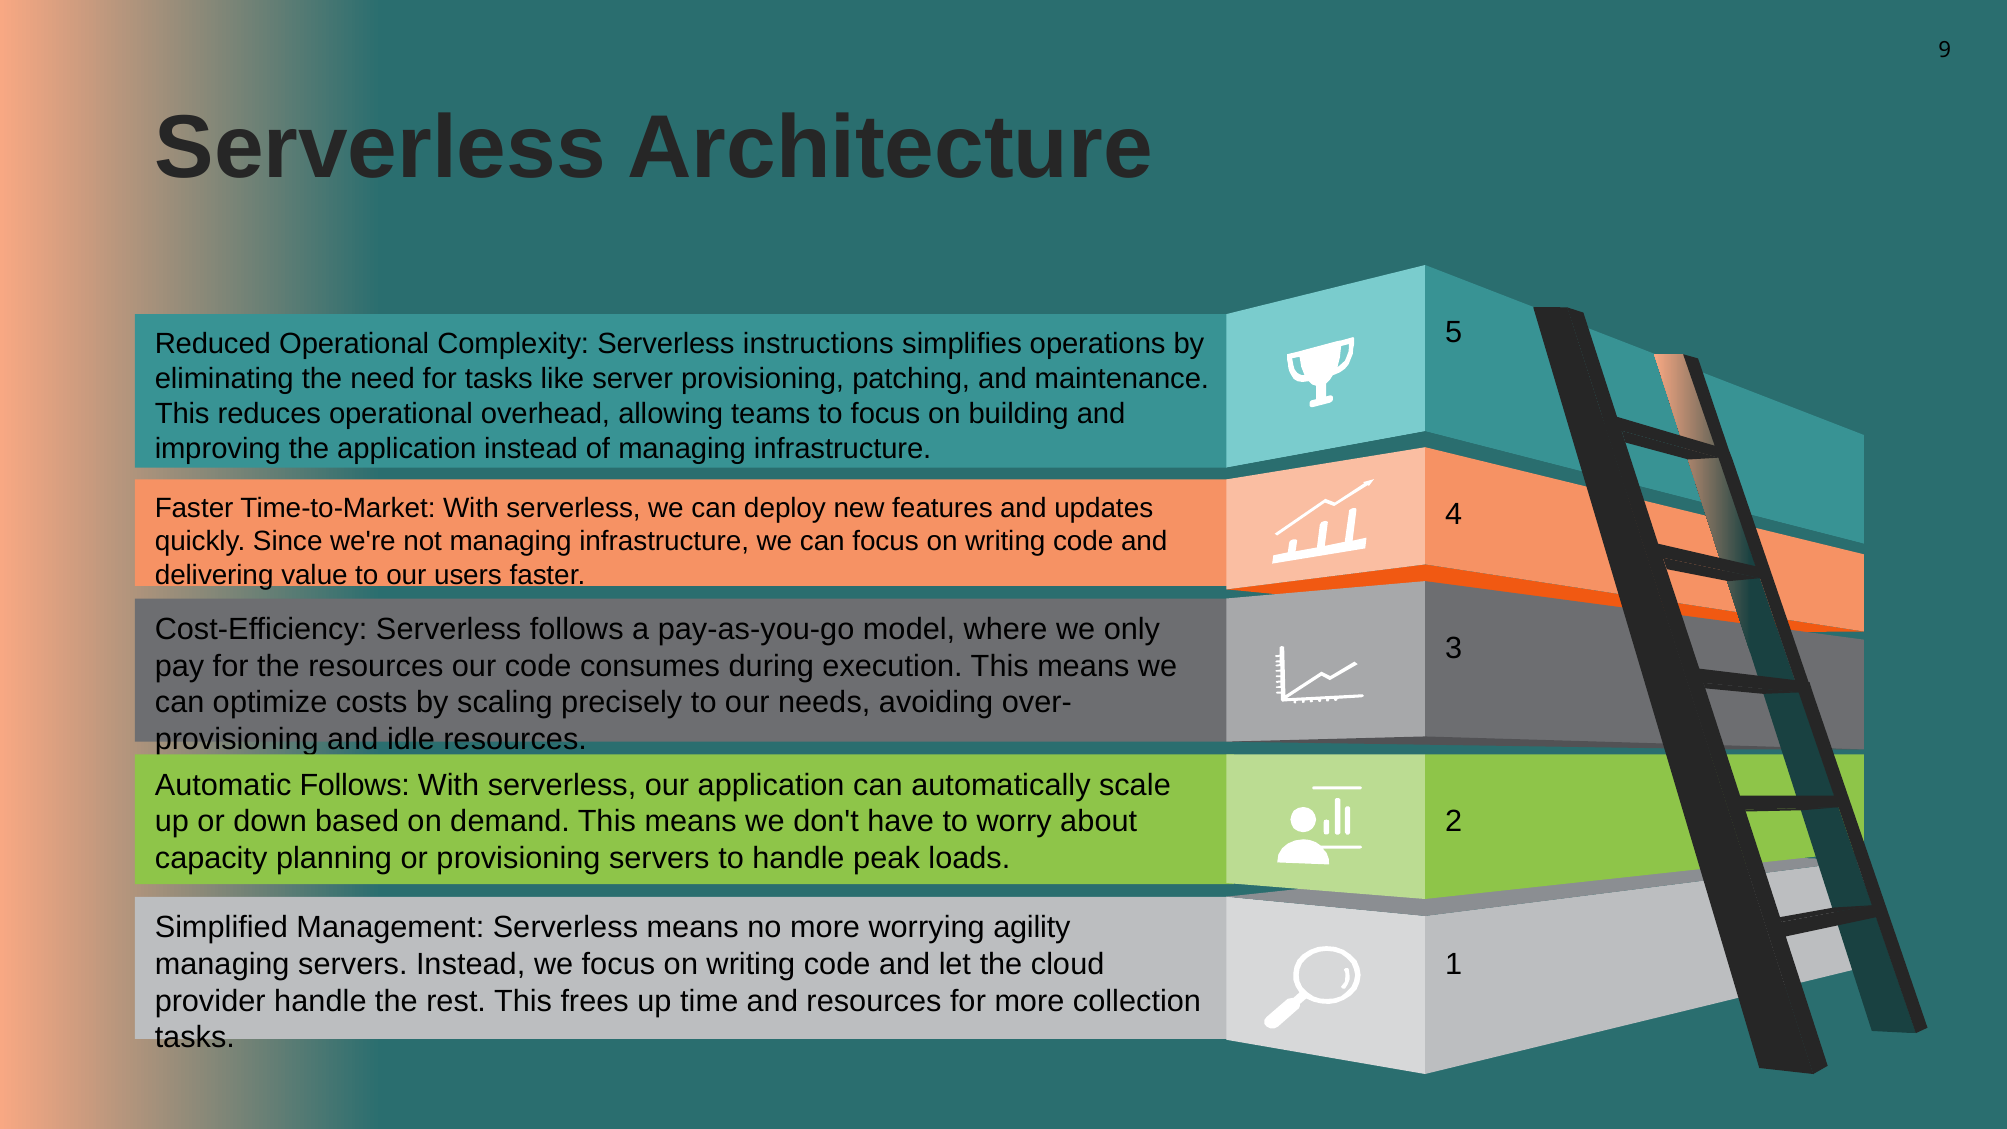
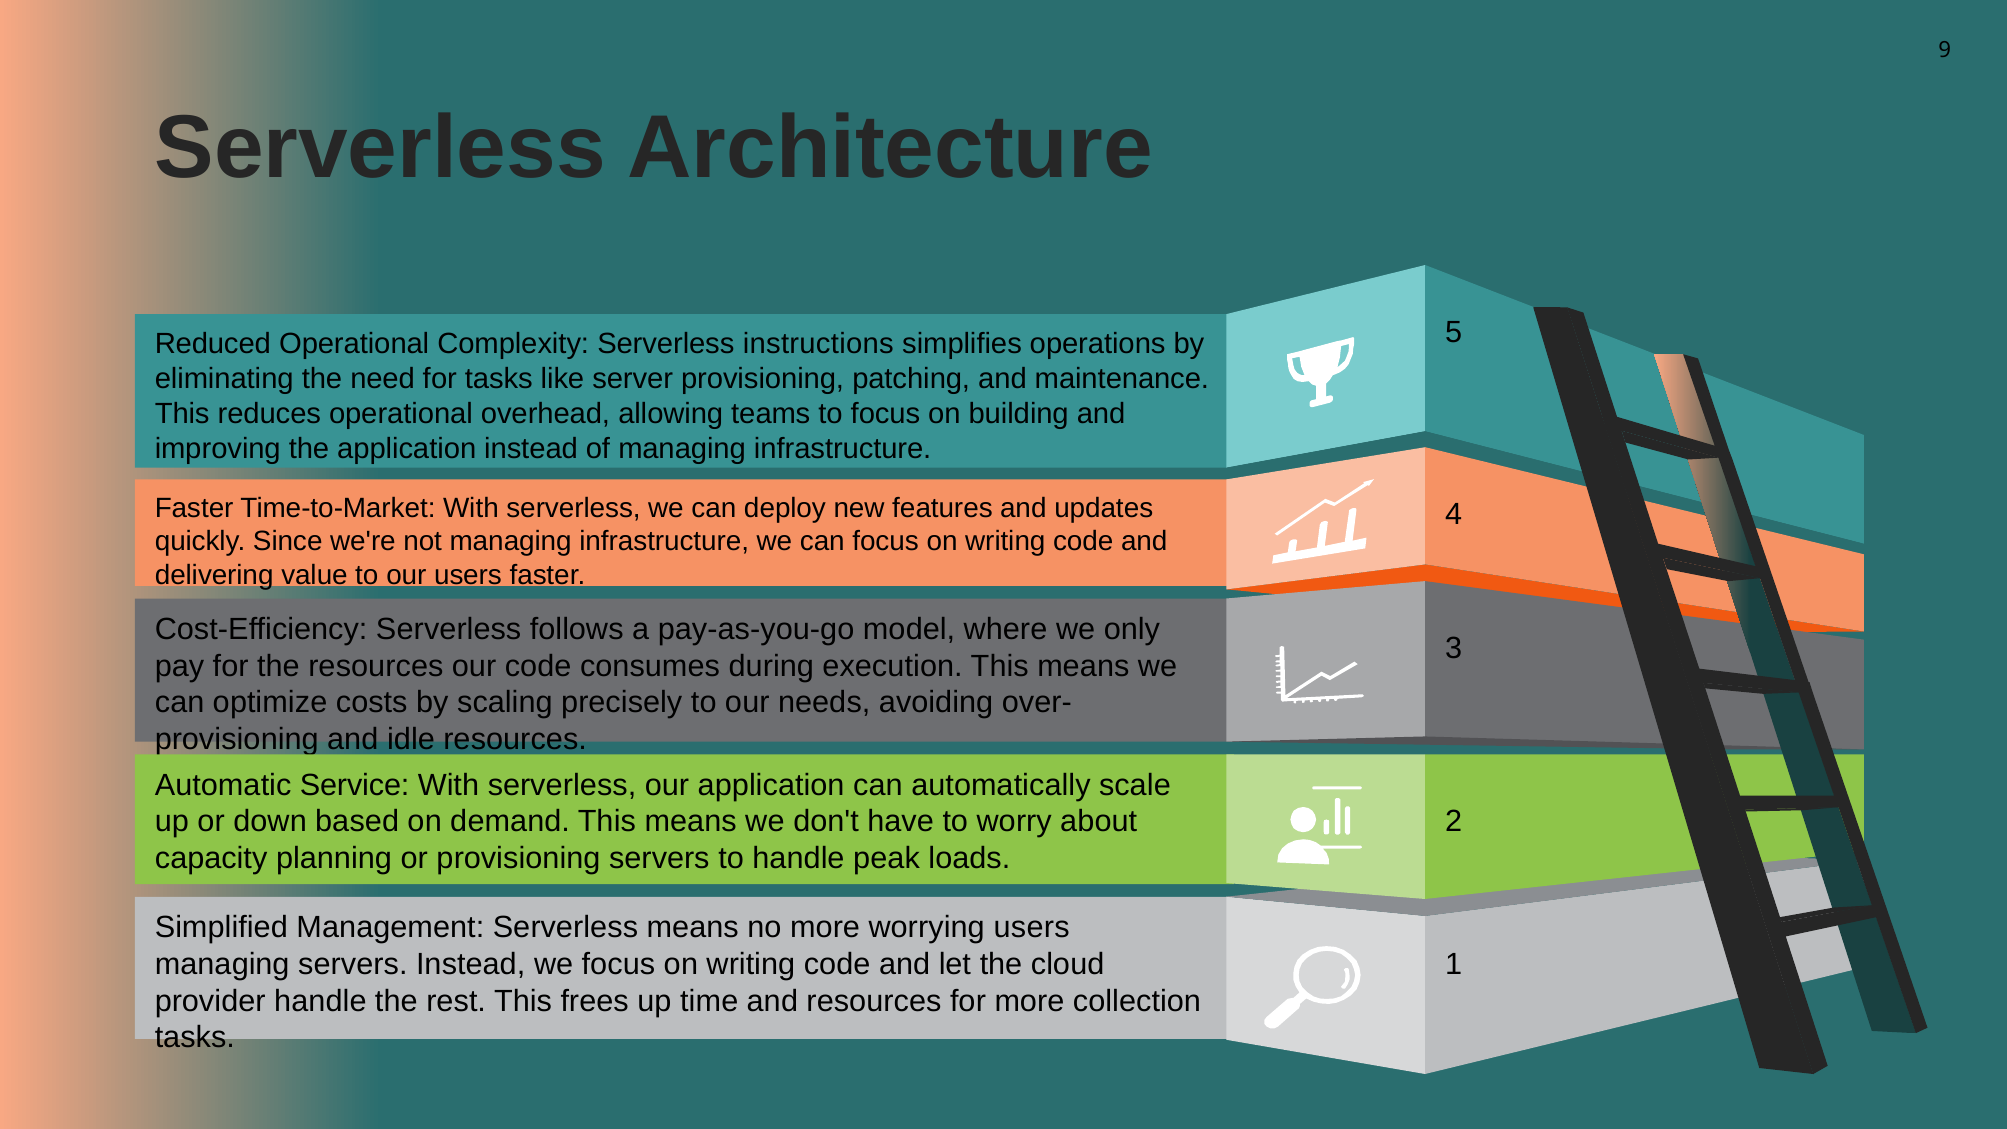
Automatic Follows: Follows -> Service
worrying agility: agility -> users
